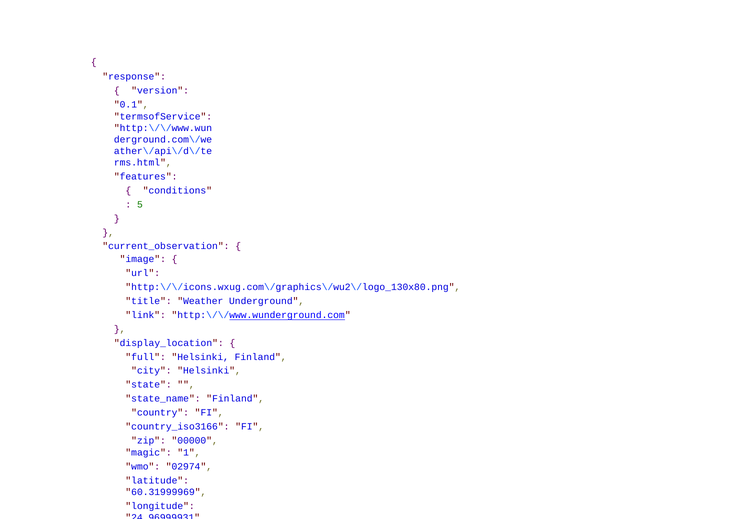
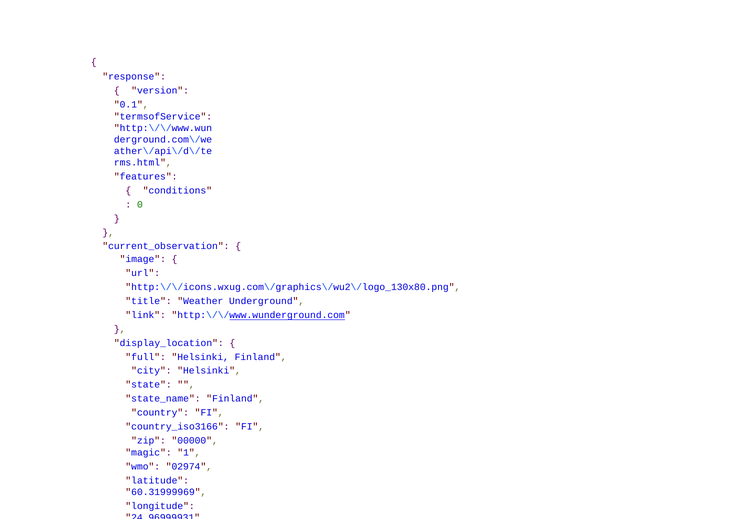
5: 5 -> 0
